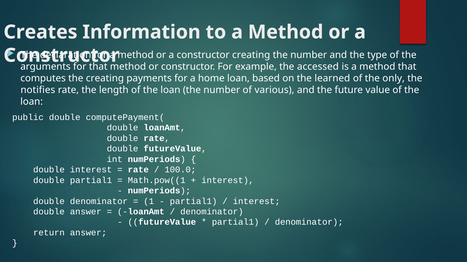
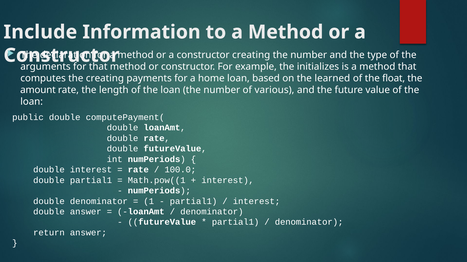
Creates: Creates -> Include
accessed: accessed -> initializes
only: only -> float
notifies: notifies -> amount
